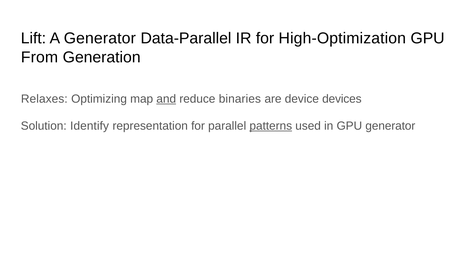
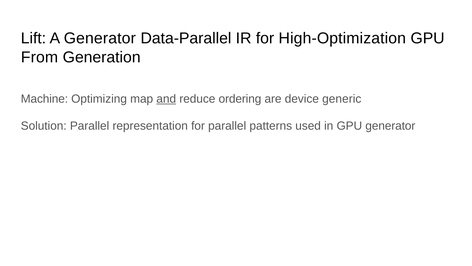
Relaxes: Relaxes -> Machine
binaries: binaries -> ordering
devices: devices -> generic
Solution Identify: Identify -> Parallel
patterns underline: present -> none
